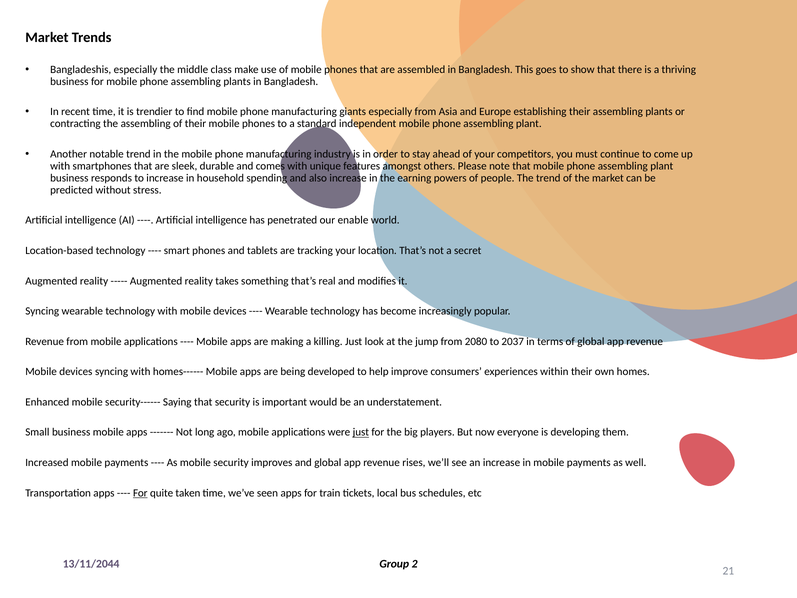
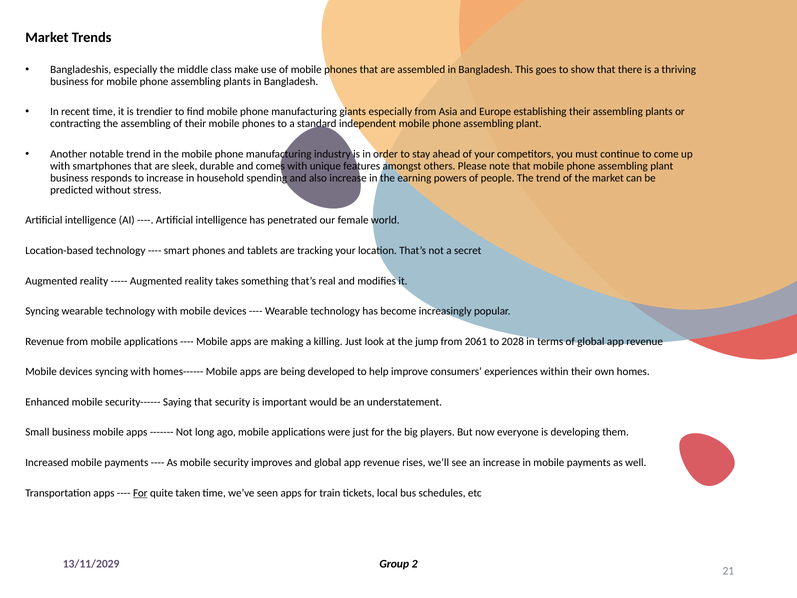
enable: enable -> female
2080: 2080 -> 2061
2037: 2037 -> 2028
just at (361, 432) underline: present -> none
13/11/2044: 13/11/2044 -> 13/11/2029
